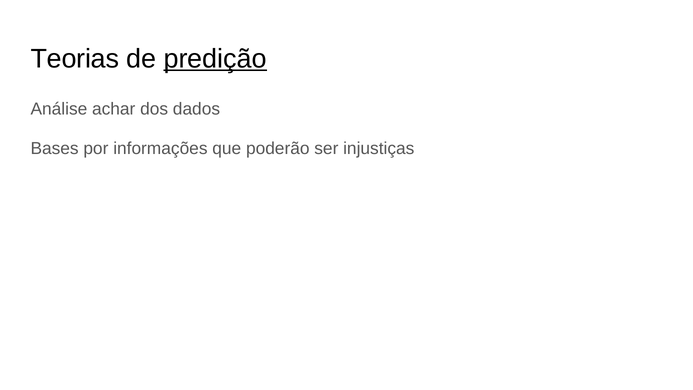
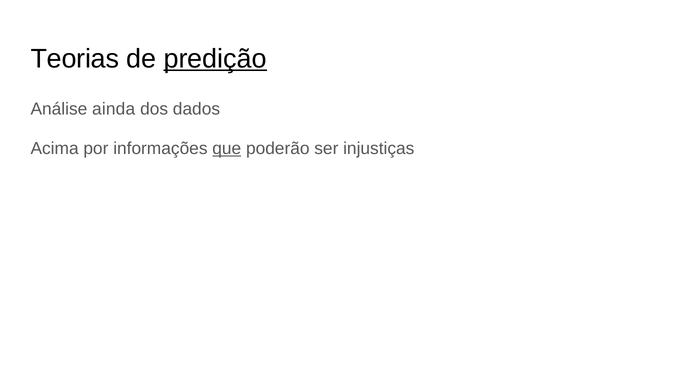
achar: achar -> ainda
Bases: Bases -> Acima
que underline: none -> present
